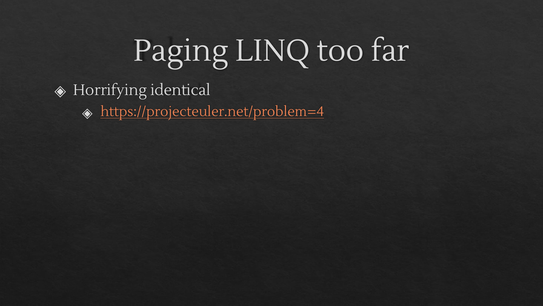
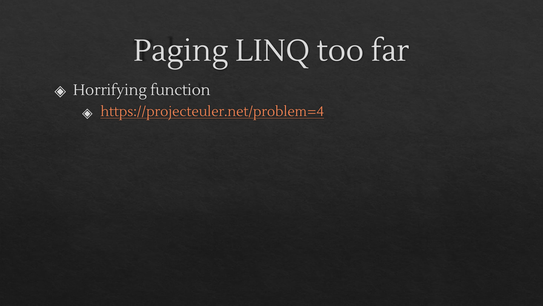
identical: identical -> function
